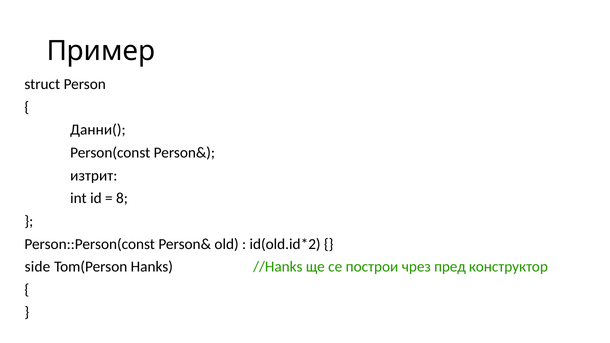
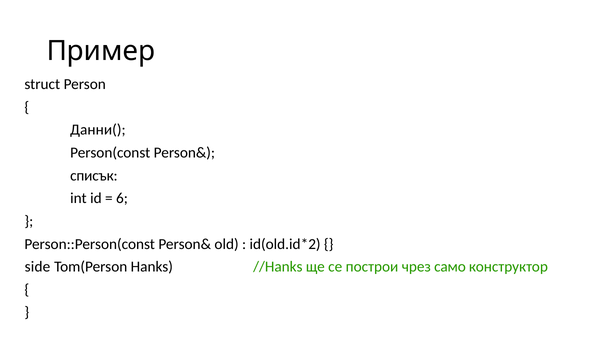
изтрит: изтрит -> списък
8: 8 -> 6
пред: пред -> само
